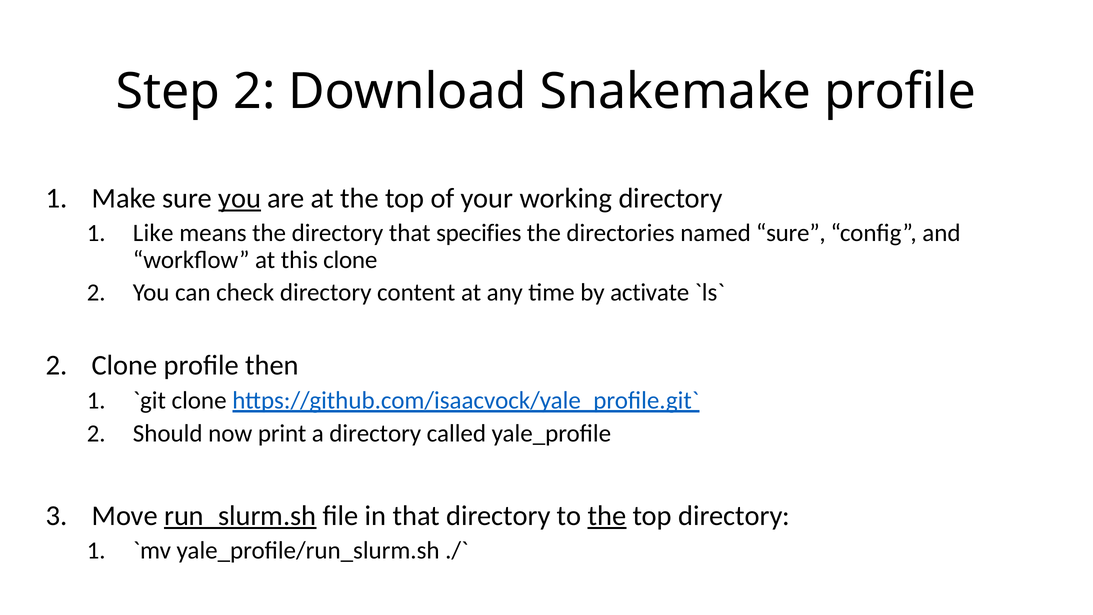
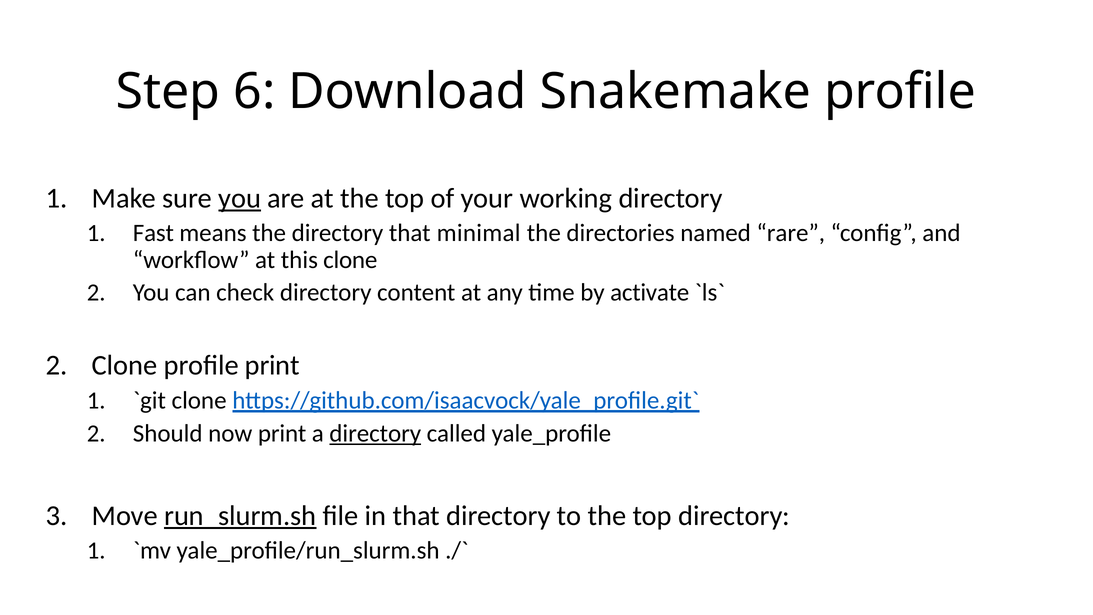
Step 2: 2 -> 6
Like: Like -> Fast
specifies: specifies -> minimal
named sure: sure -> rare
profile then: then -> print
directory at (375, 433) underline: none -> present
the at (607, 515) underline: present -> none
